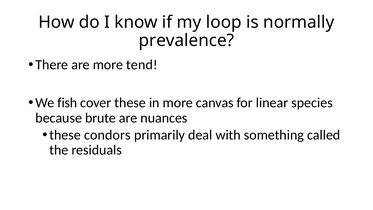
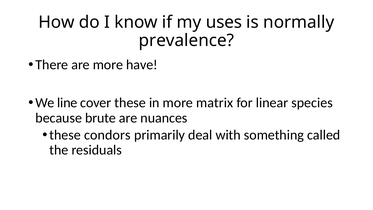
loop: loop -> uses
tend: tend -> have
fish: fish -> line
canvas: canvas -> matrix
